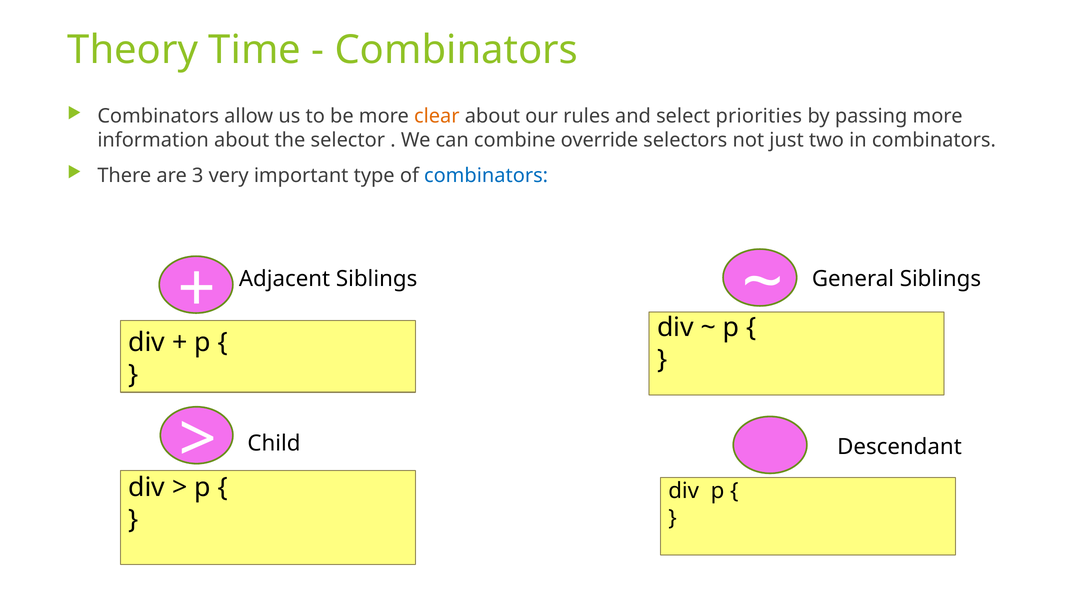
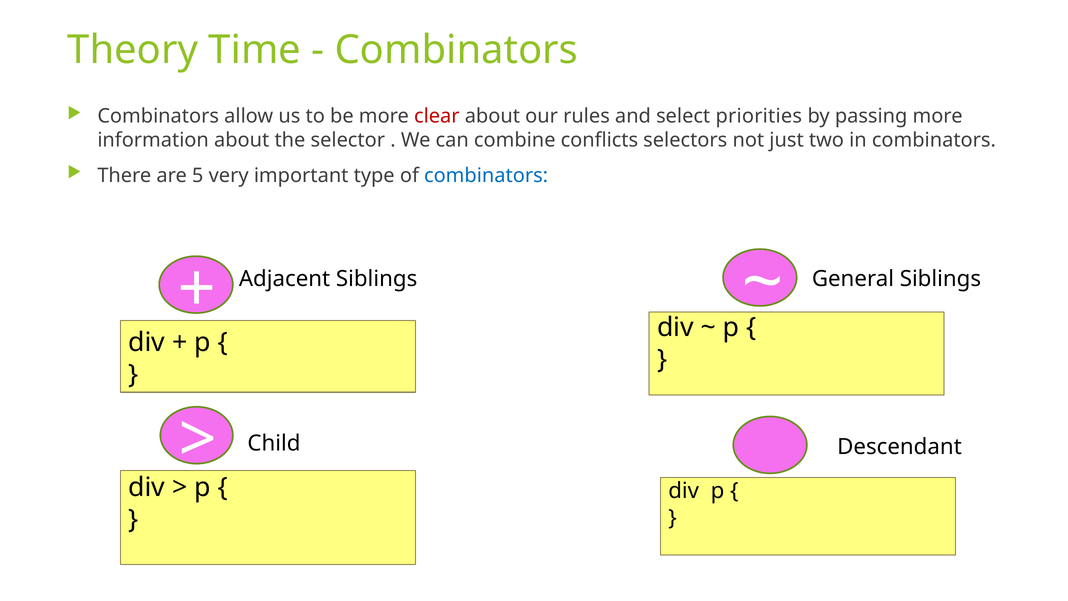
clear colour: orange -> red
override: override -> conflicts
3: 3 -> 5
